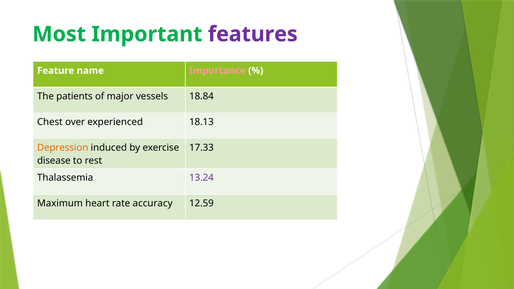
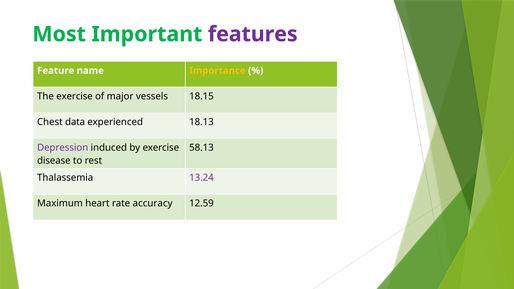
Importance colour: pink -> yellow
The patients: patients -> exercise
18.84: 18.84 -> 18.15
over: over -> data
Depression colour: orange -> purple
17.33: 17.33 -> 58.13
